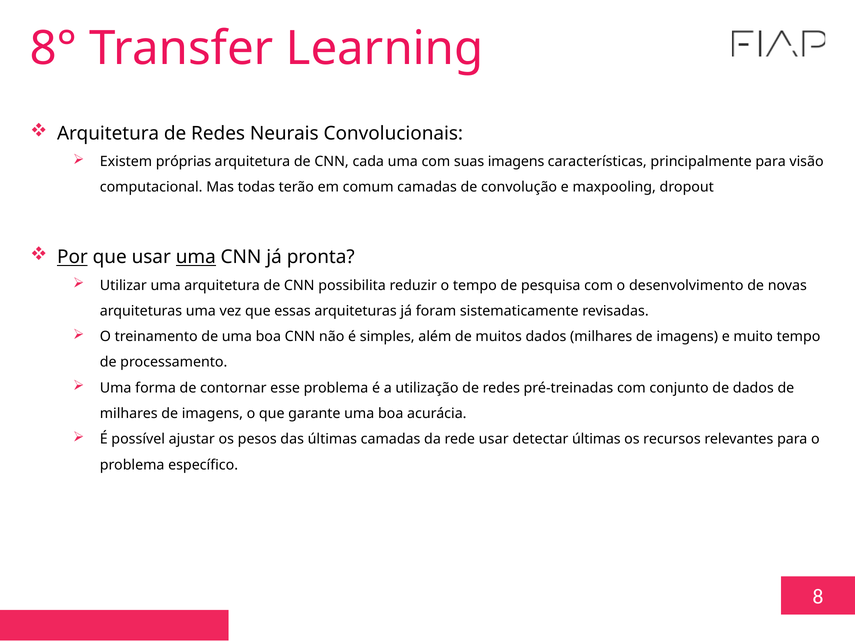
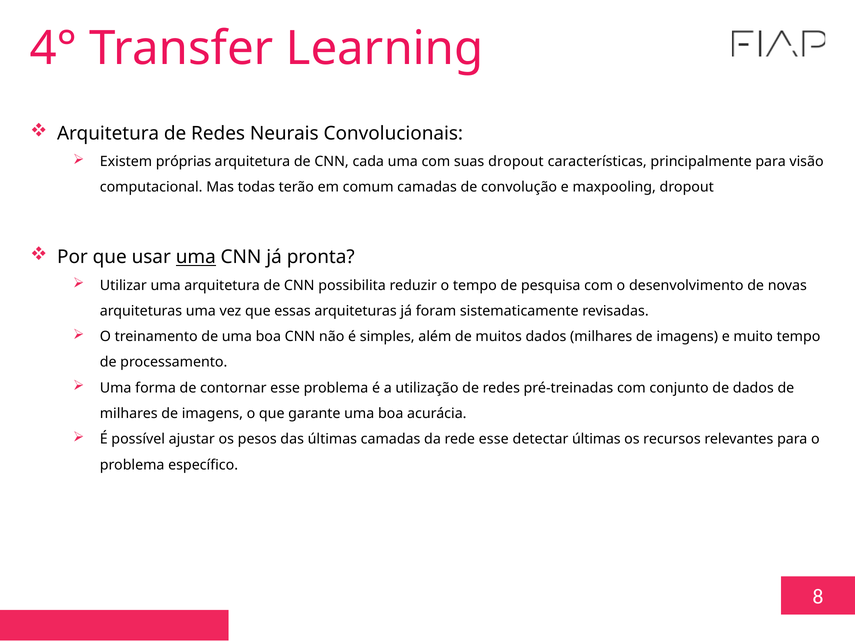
8°: 8° -> 4°
suas imagens: imagens -> dropout
Por underline: present -> none
rede usar: usar -> esse
